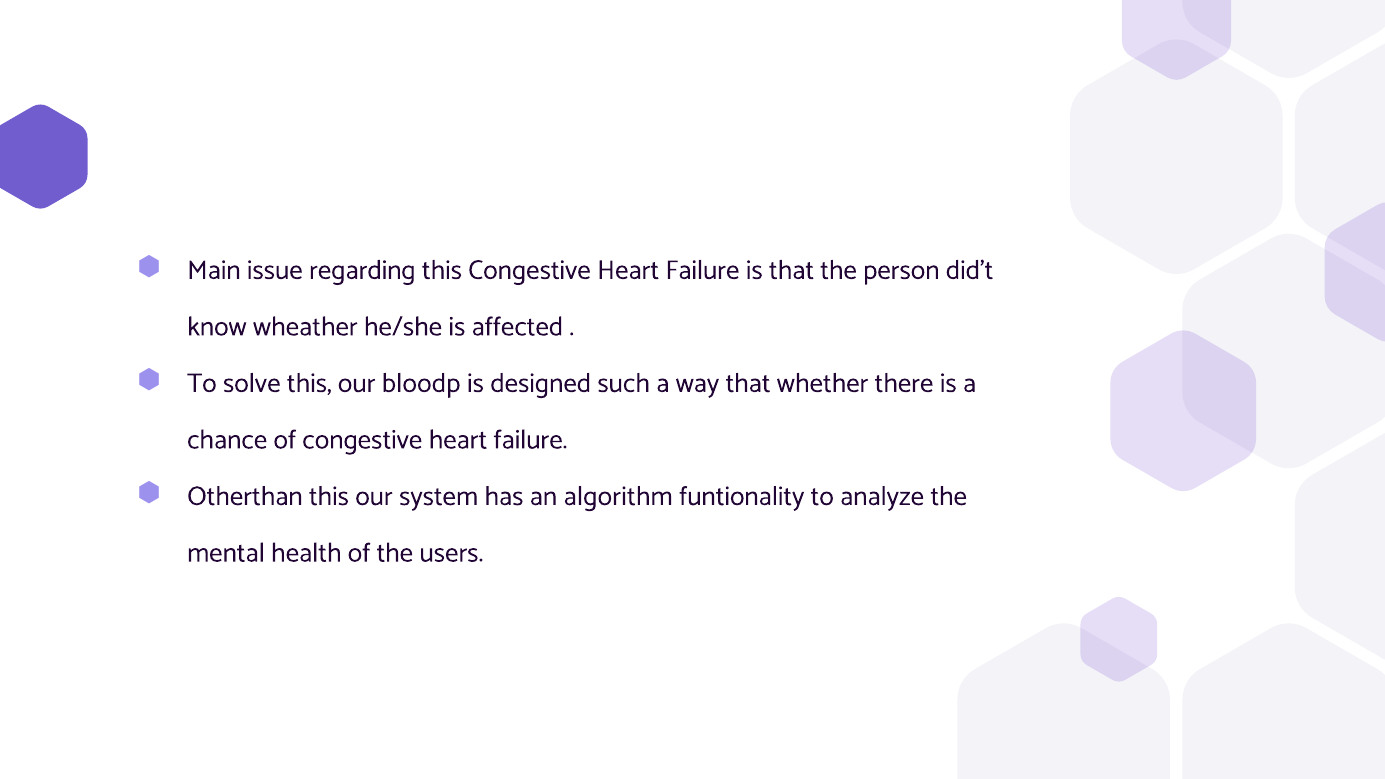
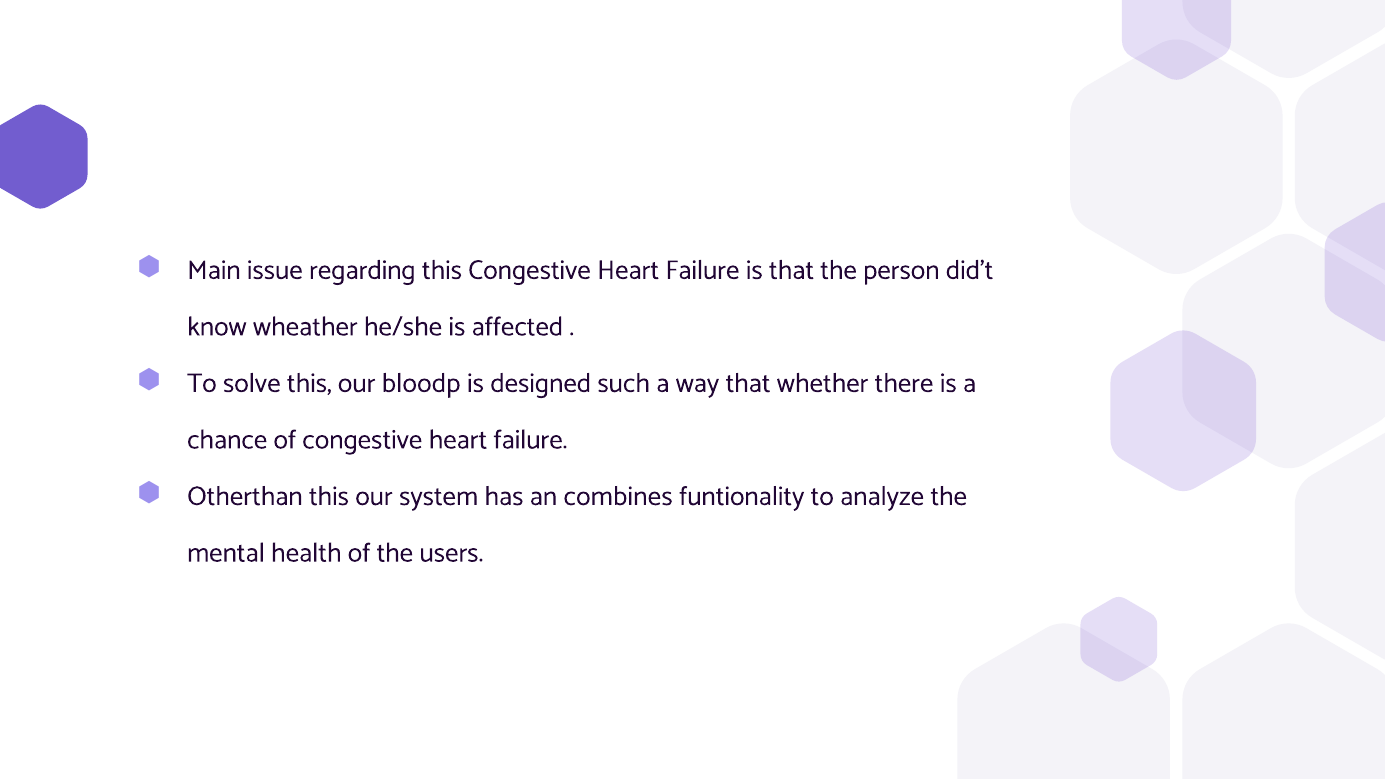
algorithm: algorithm -> combines
